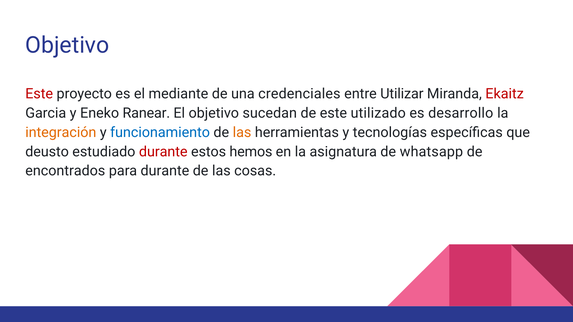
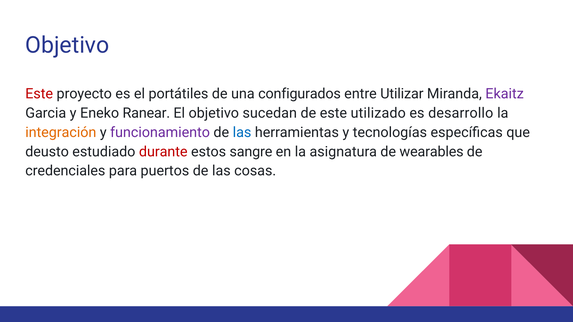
mediante: mediante -> portátiles
credenciales: credenciales -> configurados
Ekaitz colour: red -> purple
funcionamiento colour: blue -> purple
las at (242, 132) colour: orange -> blue
hemos: hemos -> sangre
whatsapp: whatsapp -> wearables
encontrados: encontrados -> credenciales
para durante: durante -> puertos
